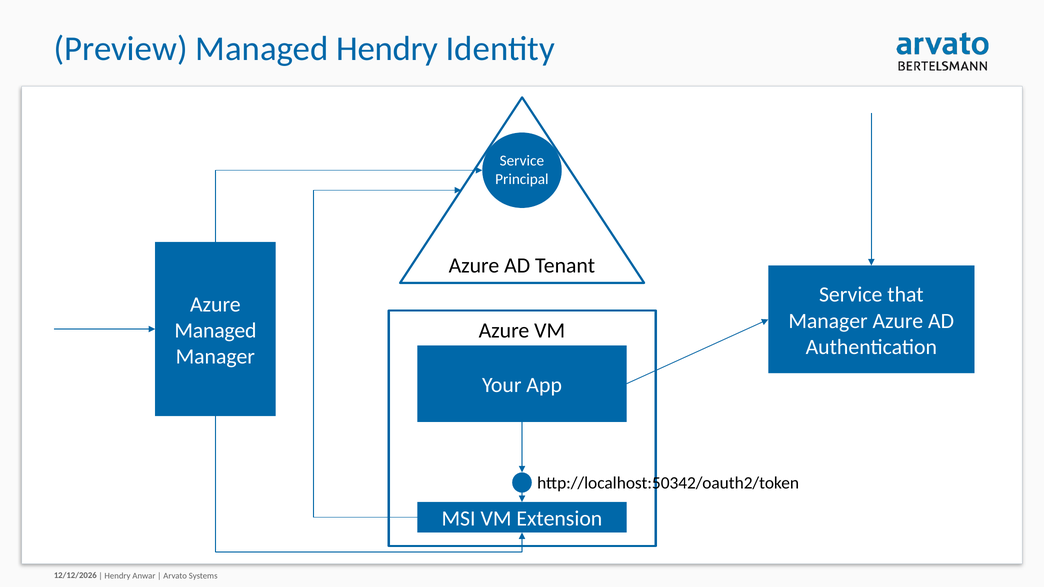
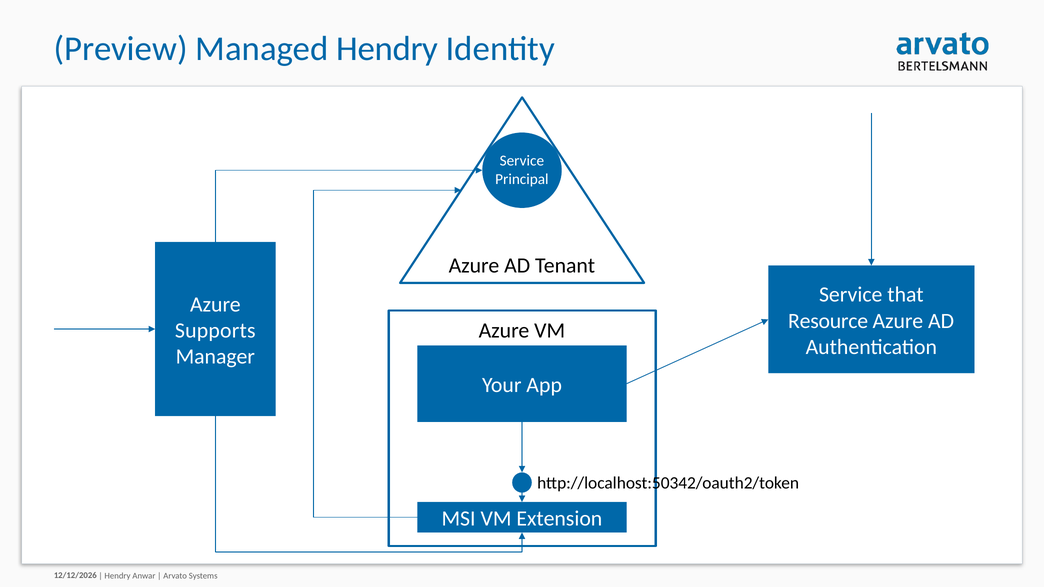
Manager at (828, 321): Manager -> Resource
Managed at (215, 331): Managed -> Supports
